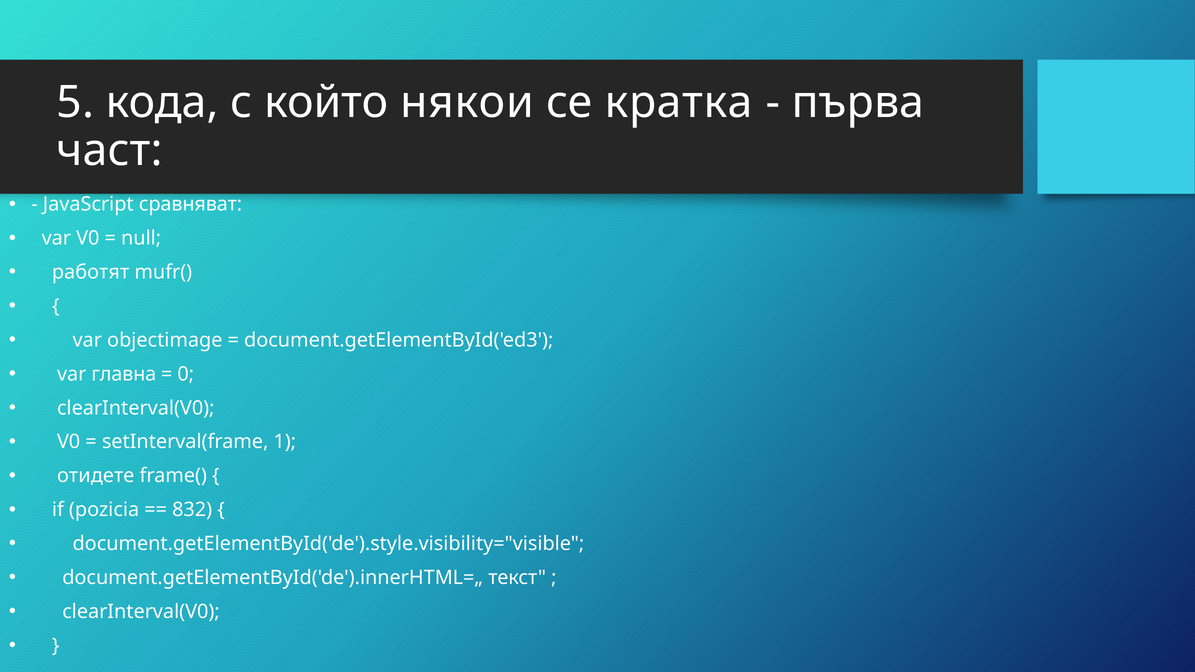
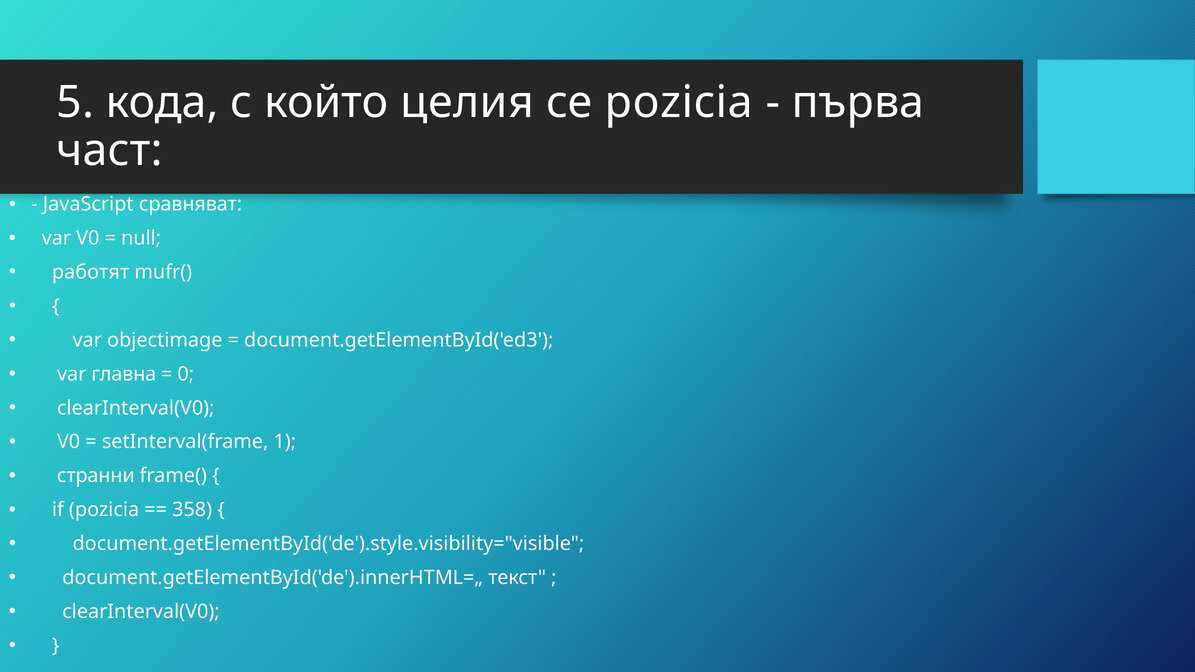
някои: някои -> целия
се кратка: кратка -> pozicia
отидете: отидете -> странни
832: 832 -> 358
